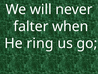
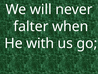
ring: ring -> with
